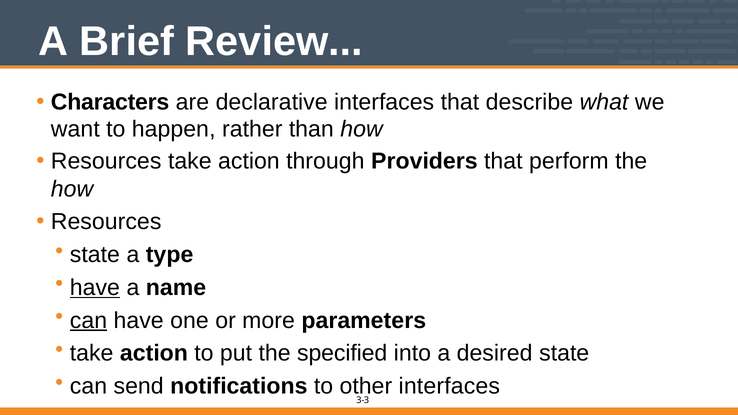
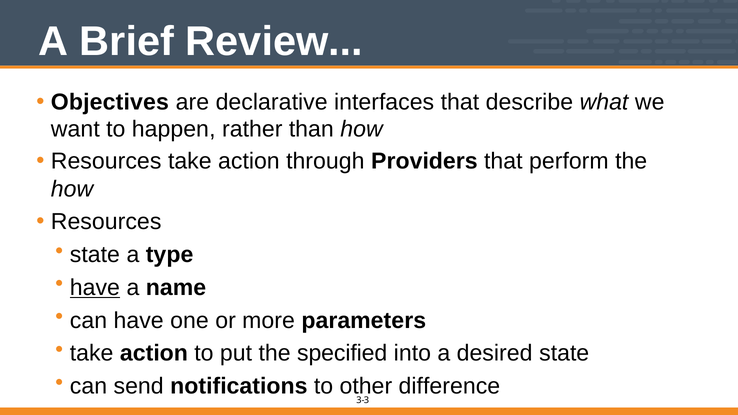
Characters: Characters -> Objectives
can at (88, 321) underline: present -> none
other interfaces: interfaces -> difference
